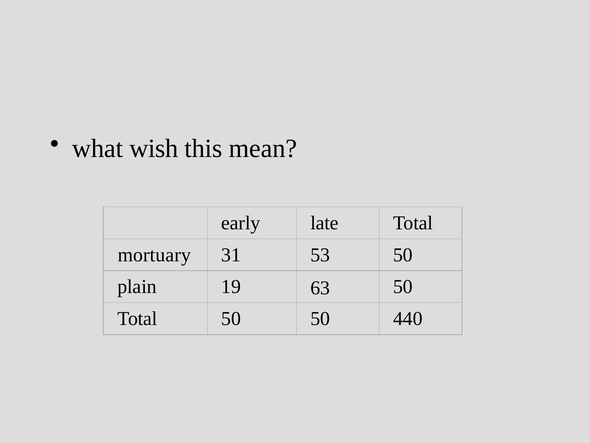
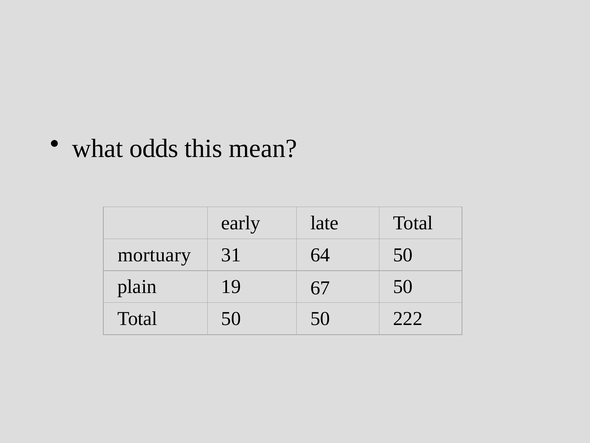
wish: wish -> odds
53: 53 -> 64
63: 63 -> 67
440: 440 -> 222
